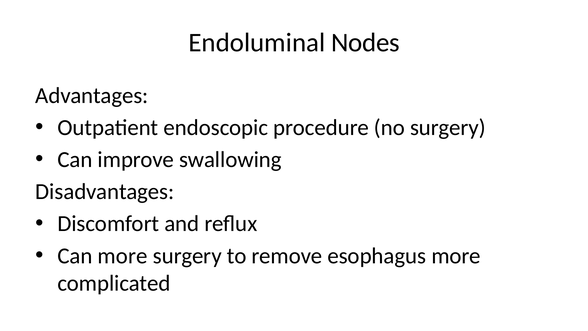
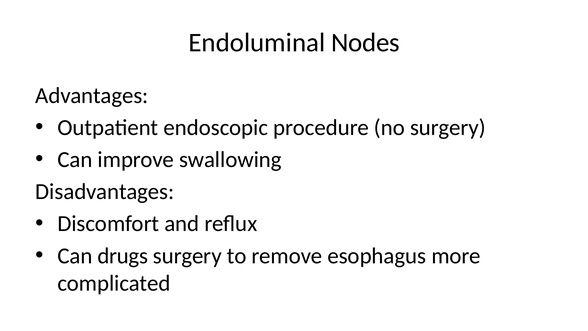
Can more: more -> drugs
